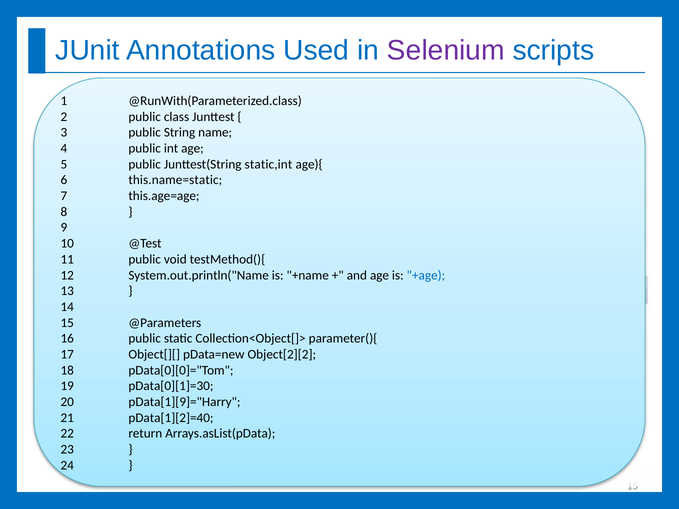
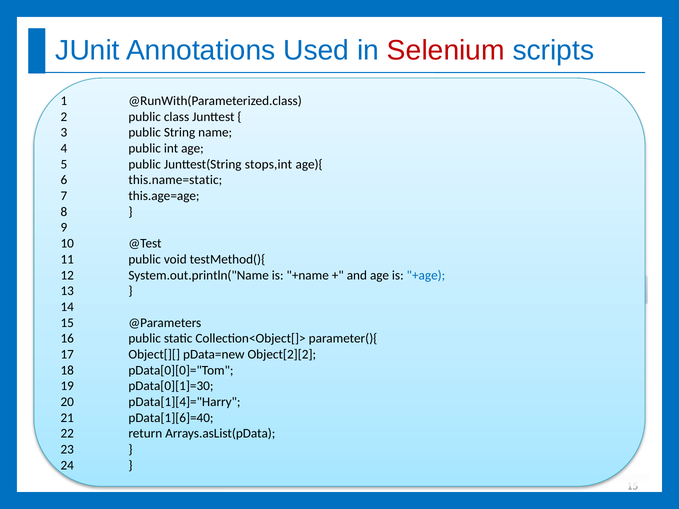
Selenium colour: purple -> red
static,int: static,int -> stops,int
pData[1][9]="Harry: pData[1][9]="Harry -> pData[1][4]="Harry
pData[1][2]=40: pData[1][2]=40 -> pData[1][6]=40
